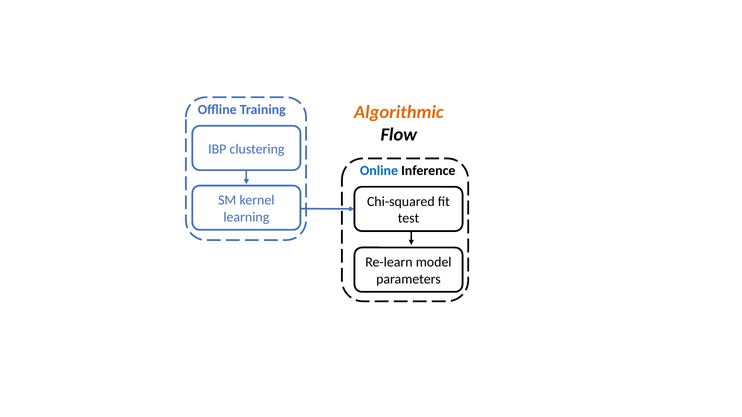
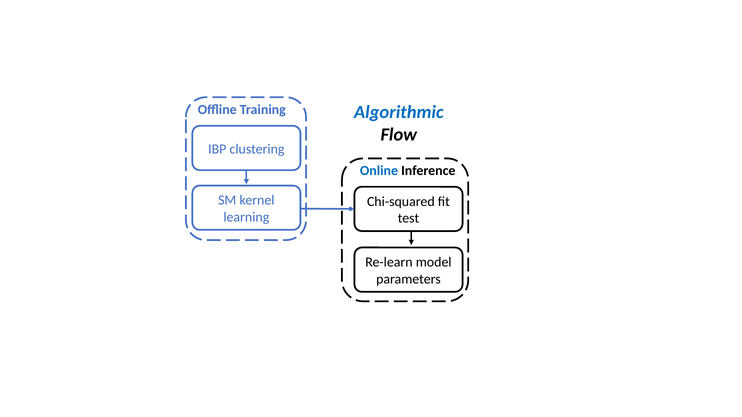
Algorithmic colour: orange -> blue
